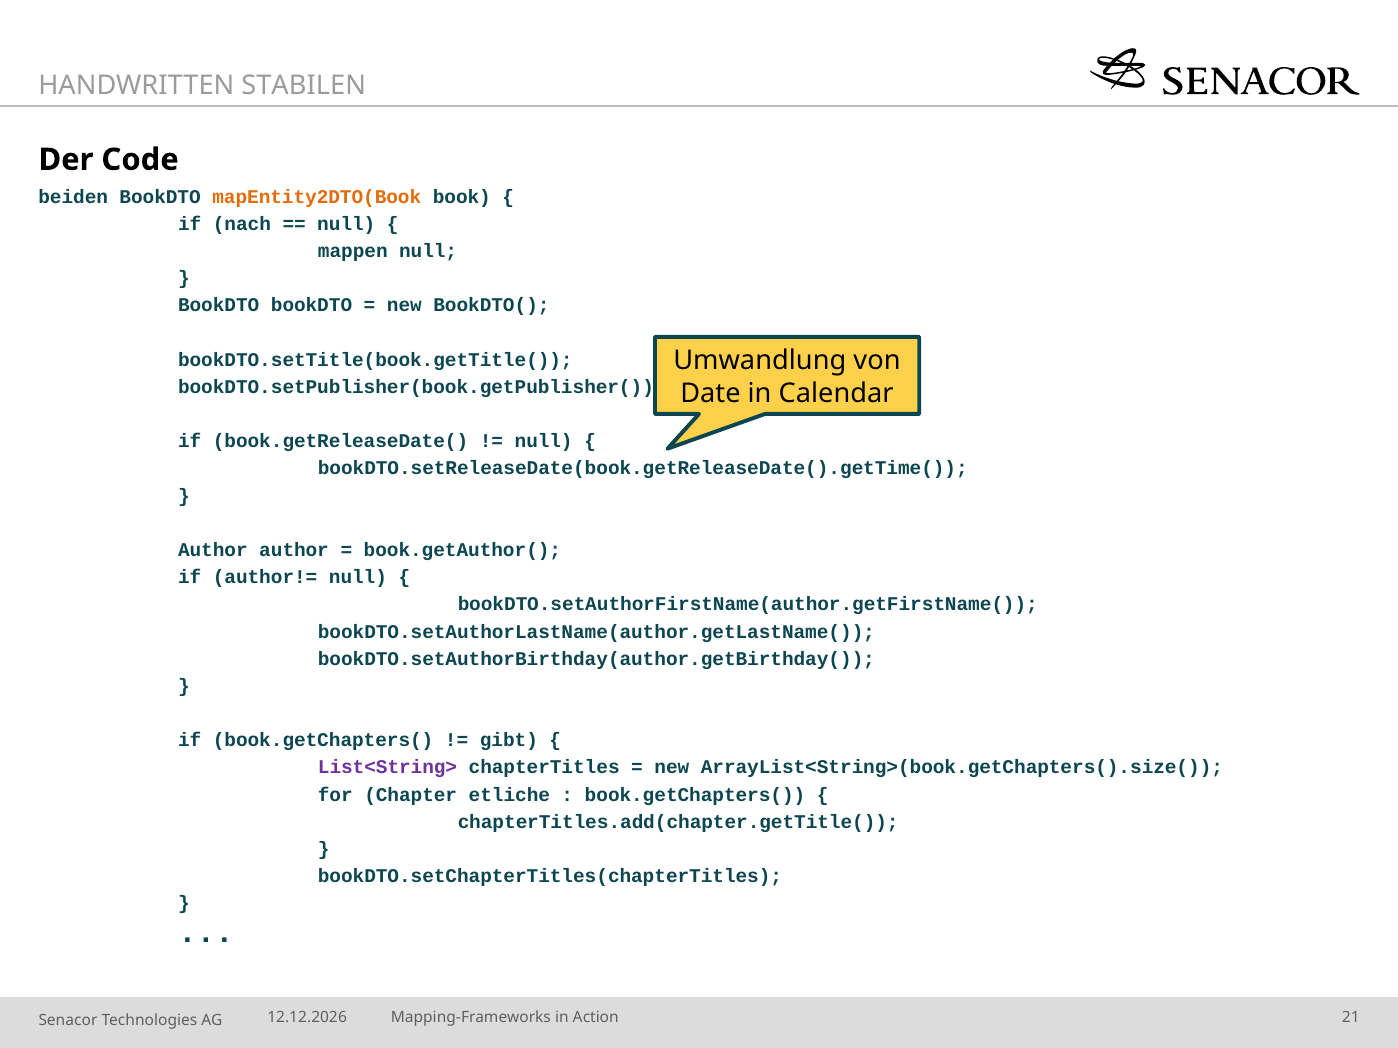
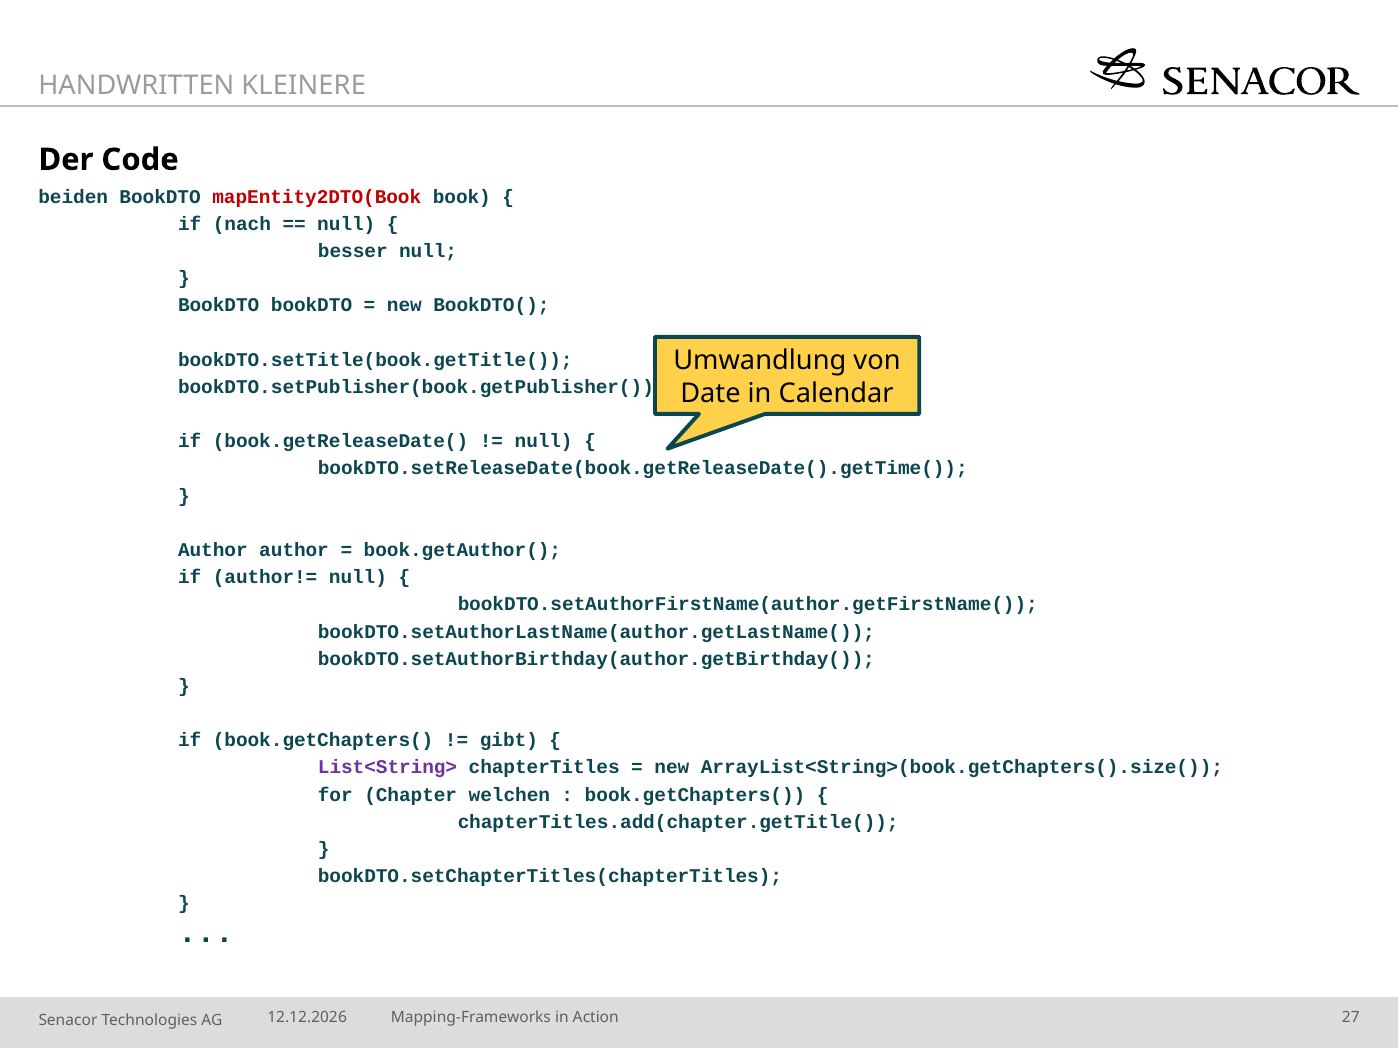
STABILEN: STABILEN -> KLEINERE
mapEntity2DTO(Book colour: orange -> red
mappen: mappen -> besser
etliche: etliche -> welchen
21: 21 -> 27
